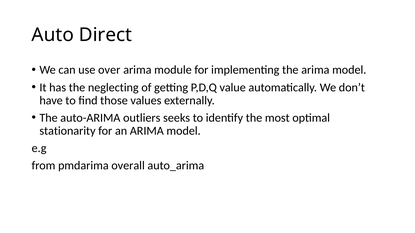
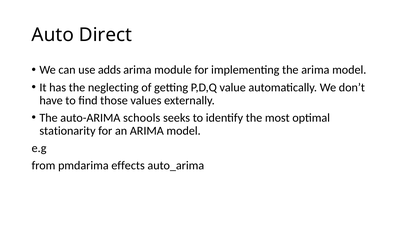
over: over -> adds
outliers: outliers -> schools
overall: overall -> effects
